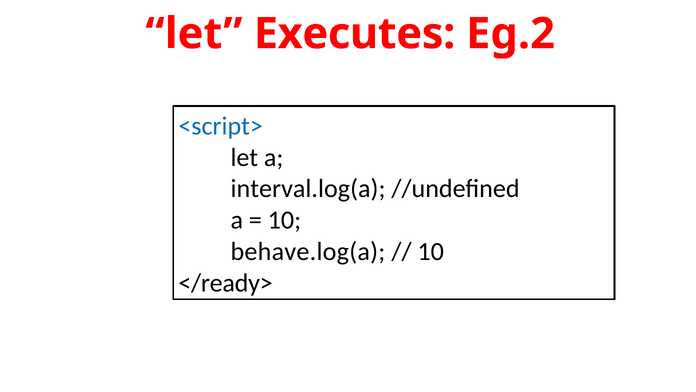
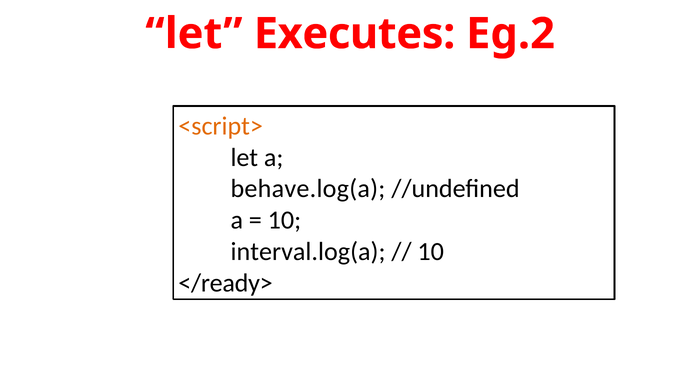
<script> colour: blue -> orange
interval.log(a: interval.log(a -> behave.log(a
behave.log(a: behave.log(a -> interval.log(a
